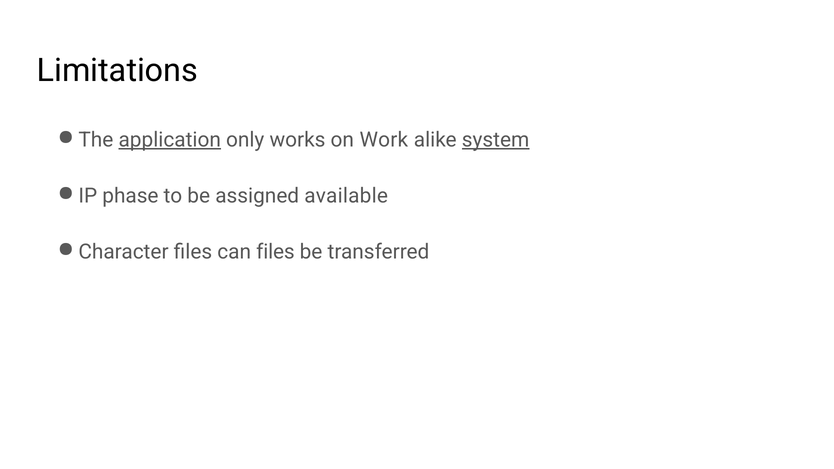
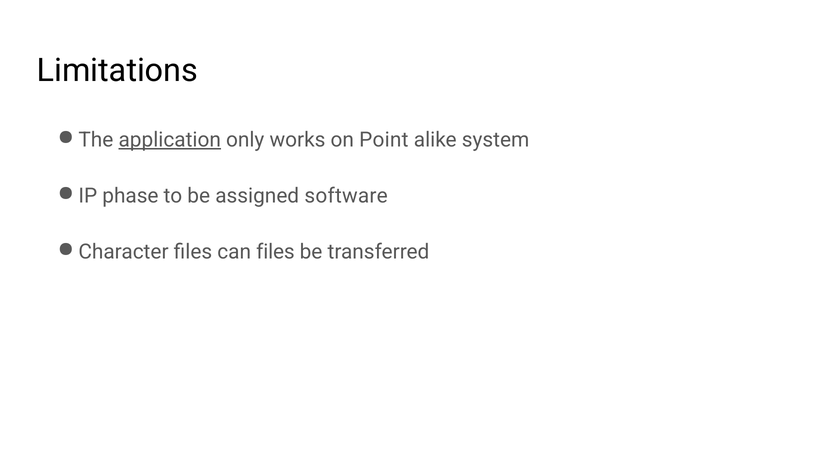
Work: Work -> Point
system underline: present -> none
available: available -> software
